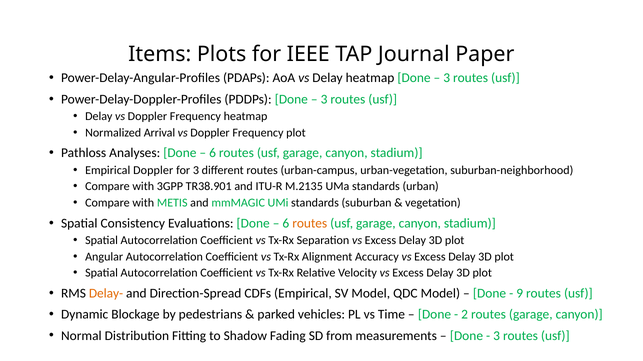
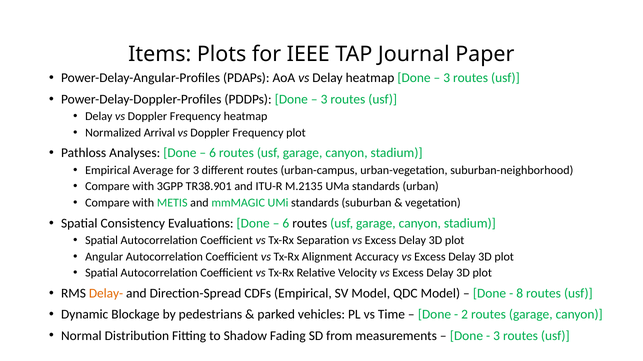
Empirical Doppler: Doppler -> Average
routes at (310, 224) colour: orange -> black
9: 9 -> 8
